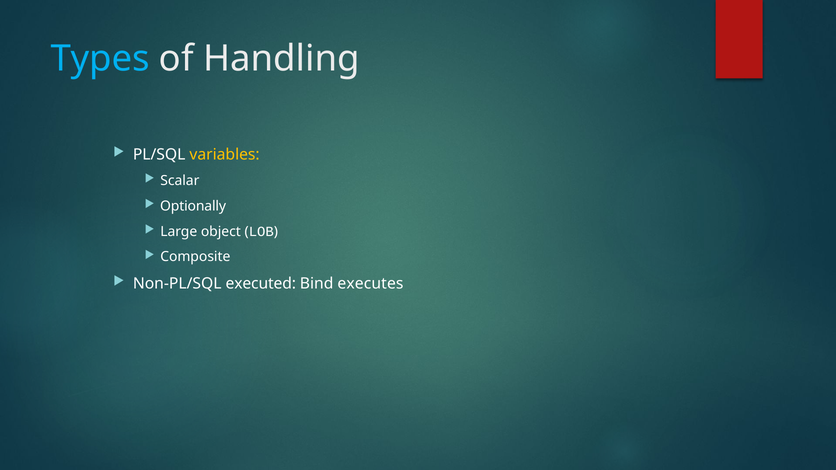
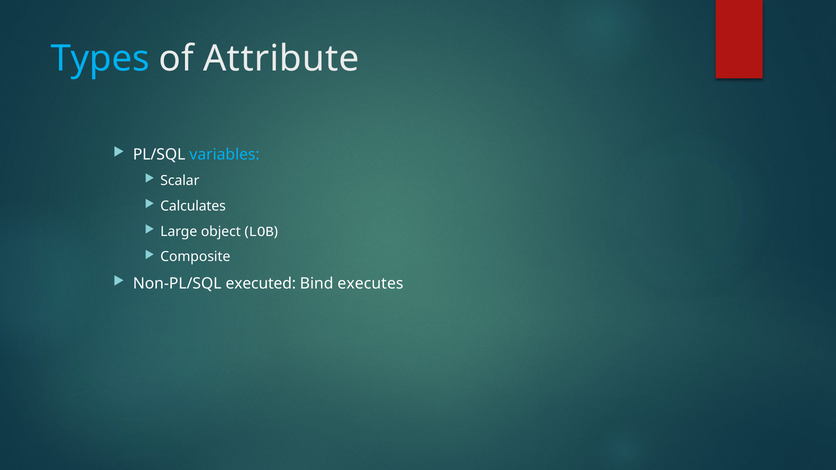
Handling: Handling -> Attribute
variables colour: yellow -> light blue
Optionally: Optionally -> Calculates
